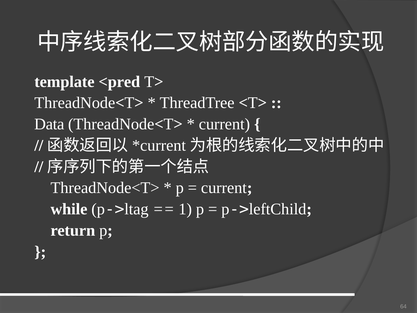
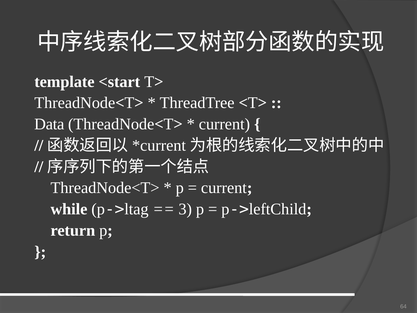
<pred: <pred -> <start
1: 1 -> 3
